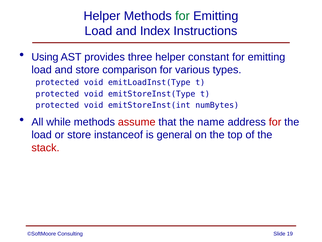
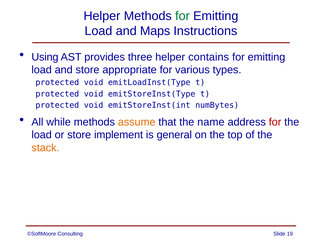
Index: Index -> Maps
constant: constant -> contains
comparison: comparison -> appropriate
assume colour: red -> orange
instanceof: instanceof -> implement
stack colour: red -> orange
